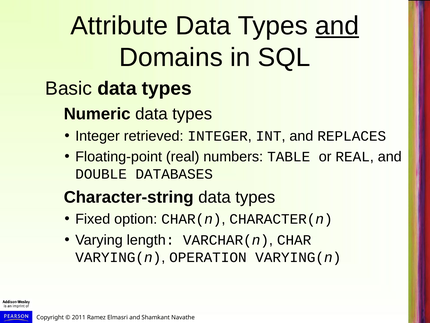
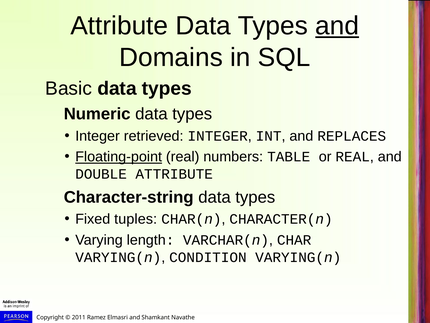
Floating-point underline: none -> present
DOUBLE DATABASES: DATABASES -> ATTRIBUTE
option: option -> tuples
OPERATION: OPERATION -> CONDITION
